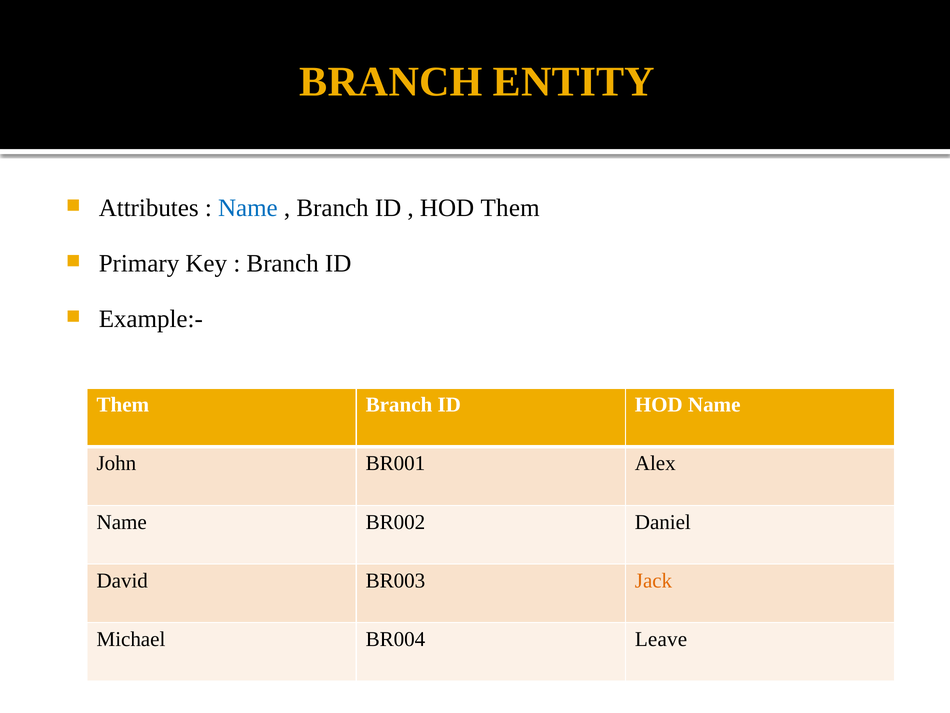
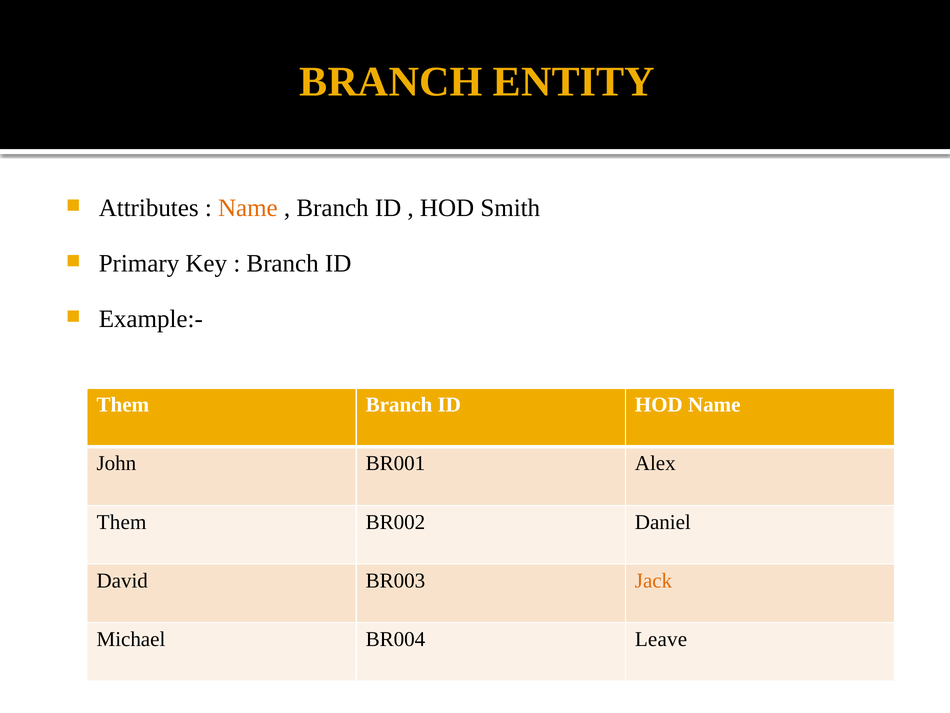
Name at (248, 208) colour: blue -> orange
HOD Them: Them -> Smith
Name at (122, 522): Name -> Them
